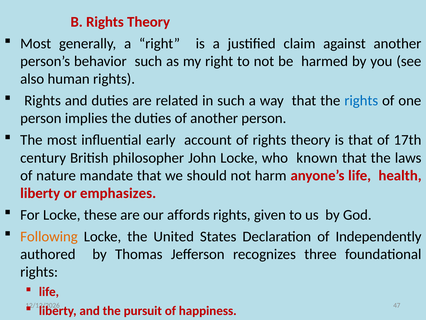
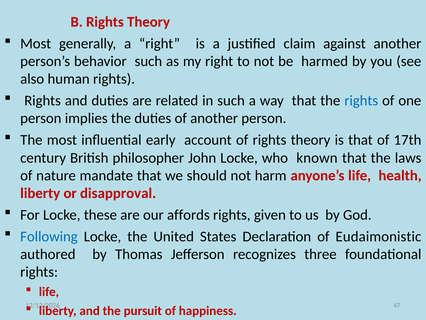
emphasizes: emphasizes -> disapproval
Following colour: orange -> blue
Independently: Independently -> Eudaimonistic
